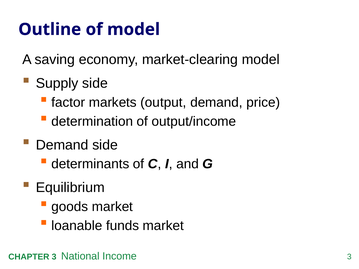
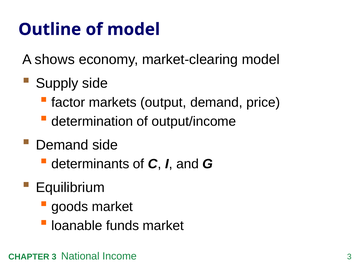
saving: saving -> shows
